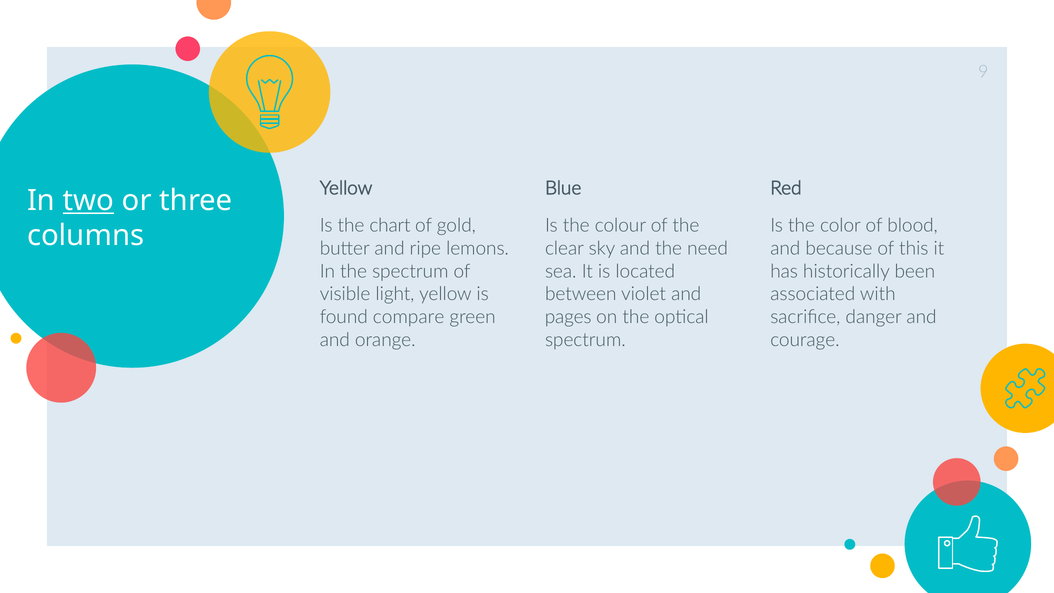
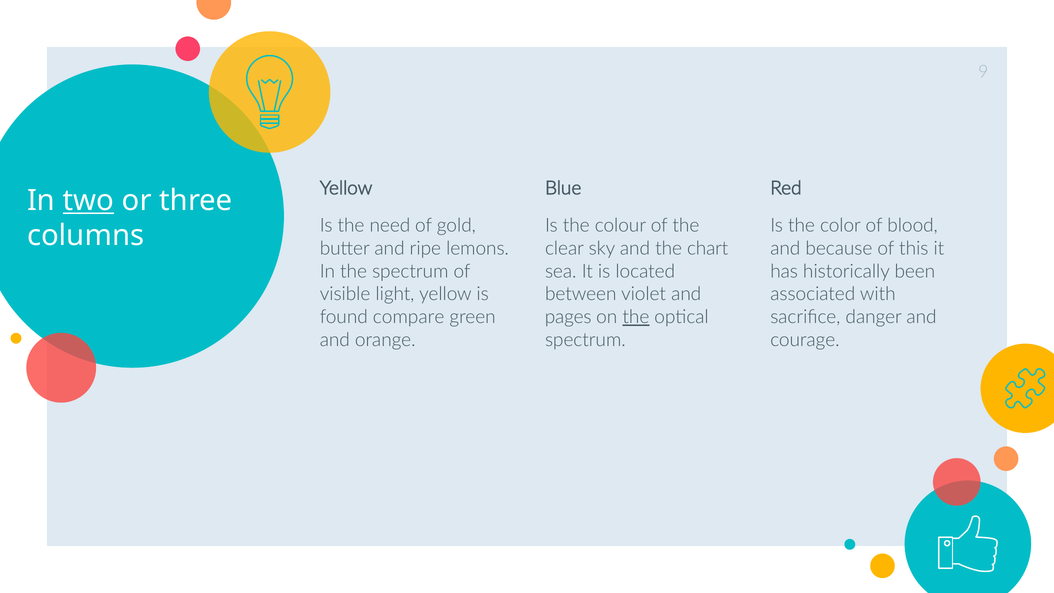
chart: chart -> need
need: need -> chart
the at (636, 317) underline: none -> present
